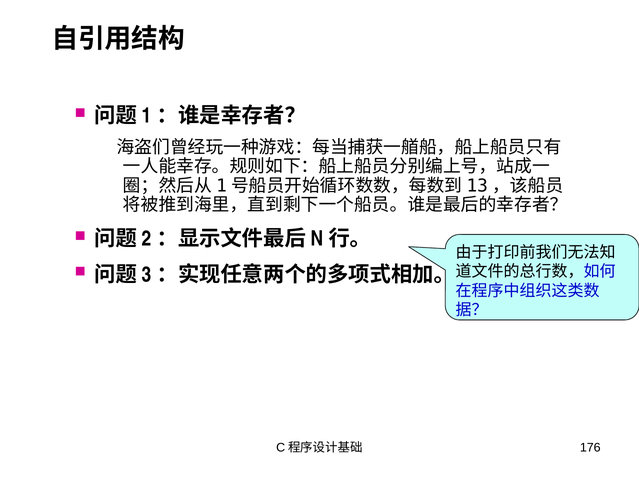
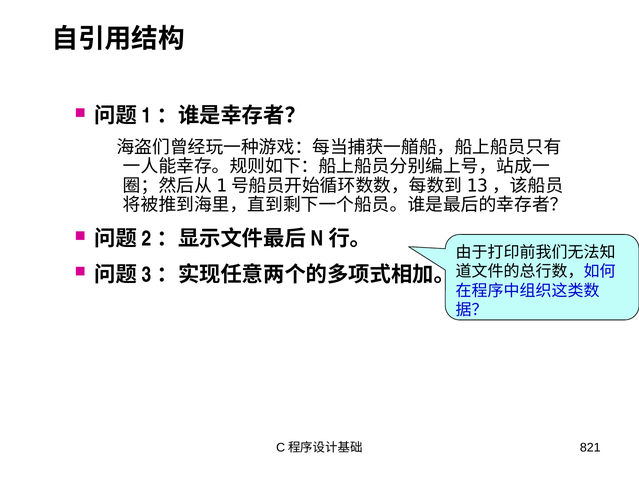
176: 176 -> 821
